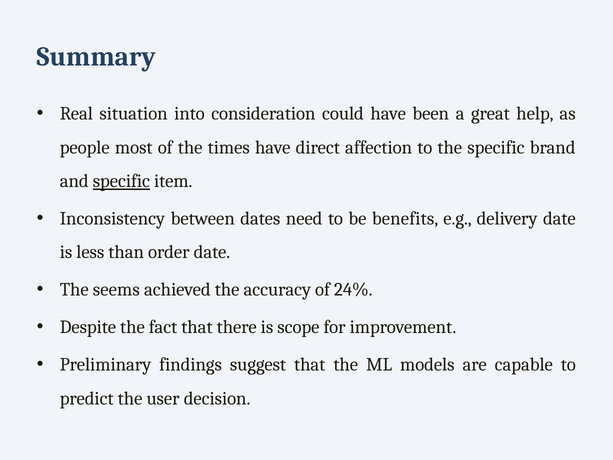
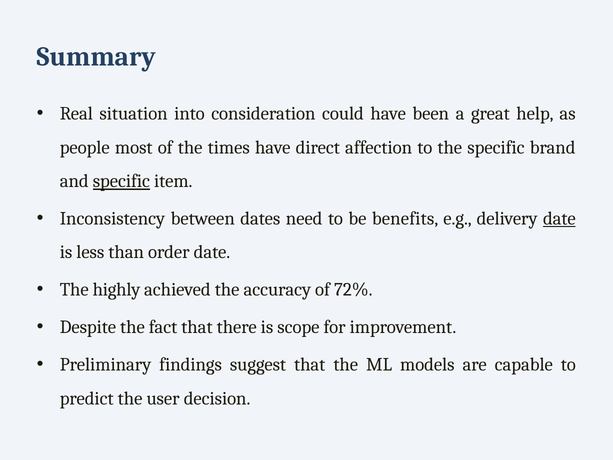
date at (559, 218) underline: none -> present
seems: seems -> highly
24%: 24% -> 72%
